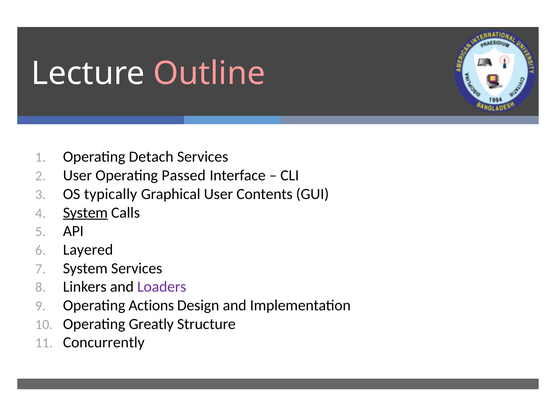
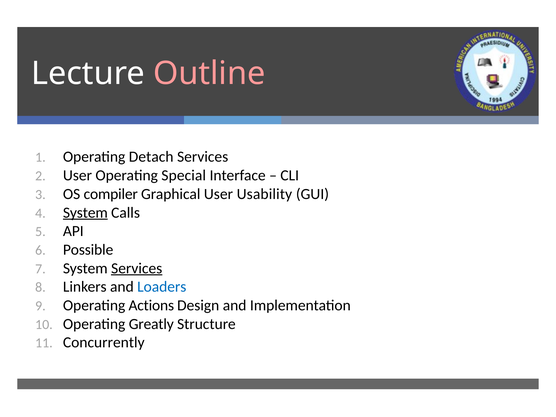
Passed: Passed -> Special
typically: typically -> compiler
Contents: Contents -> Usability
Layered: Layered -> Possible
Services at (137, 268) underline: none -> present
Loaders colour: purple -> blue
